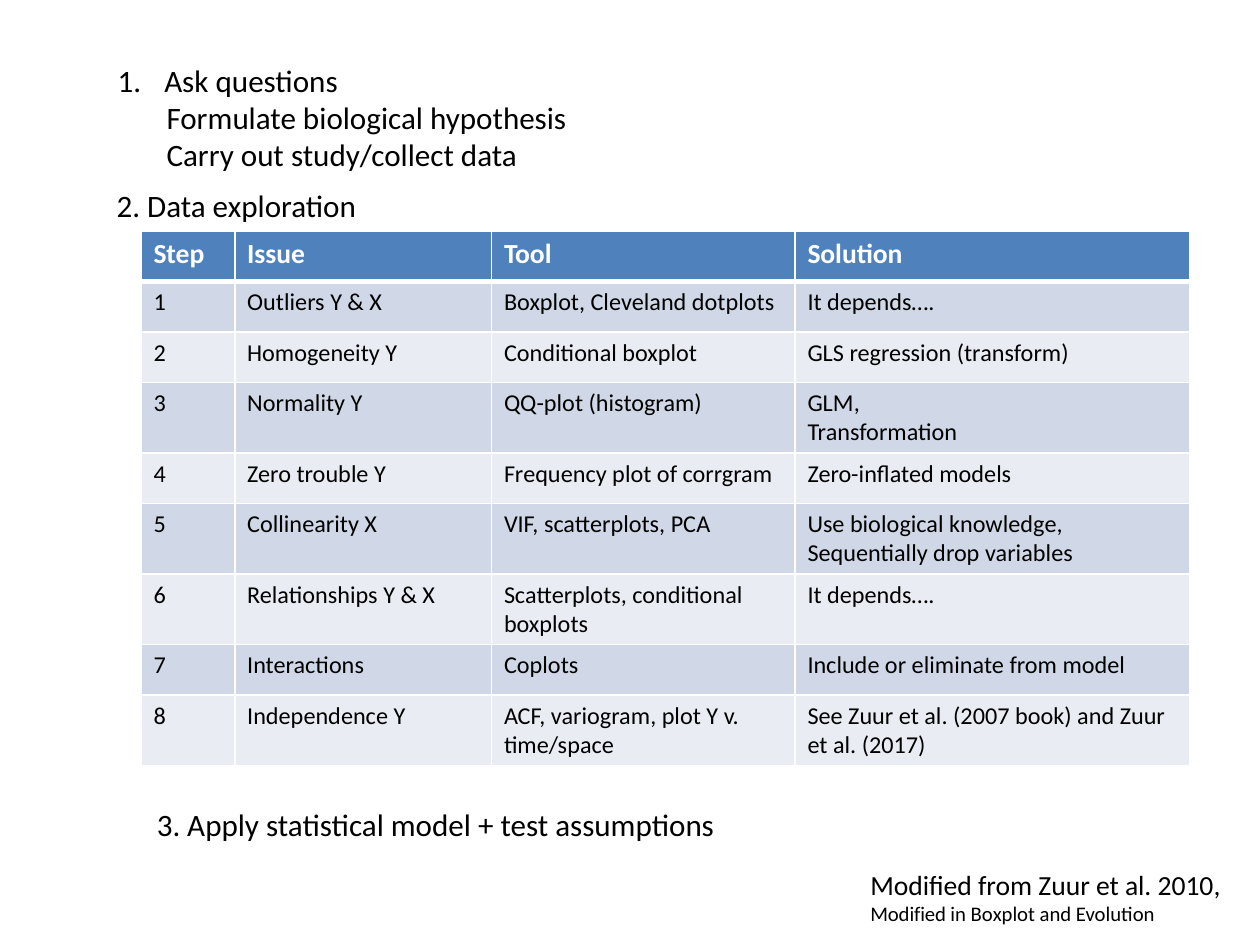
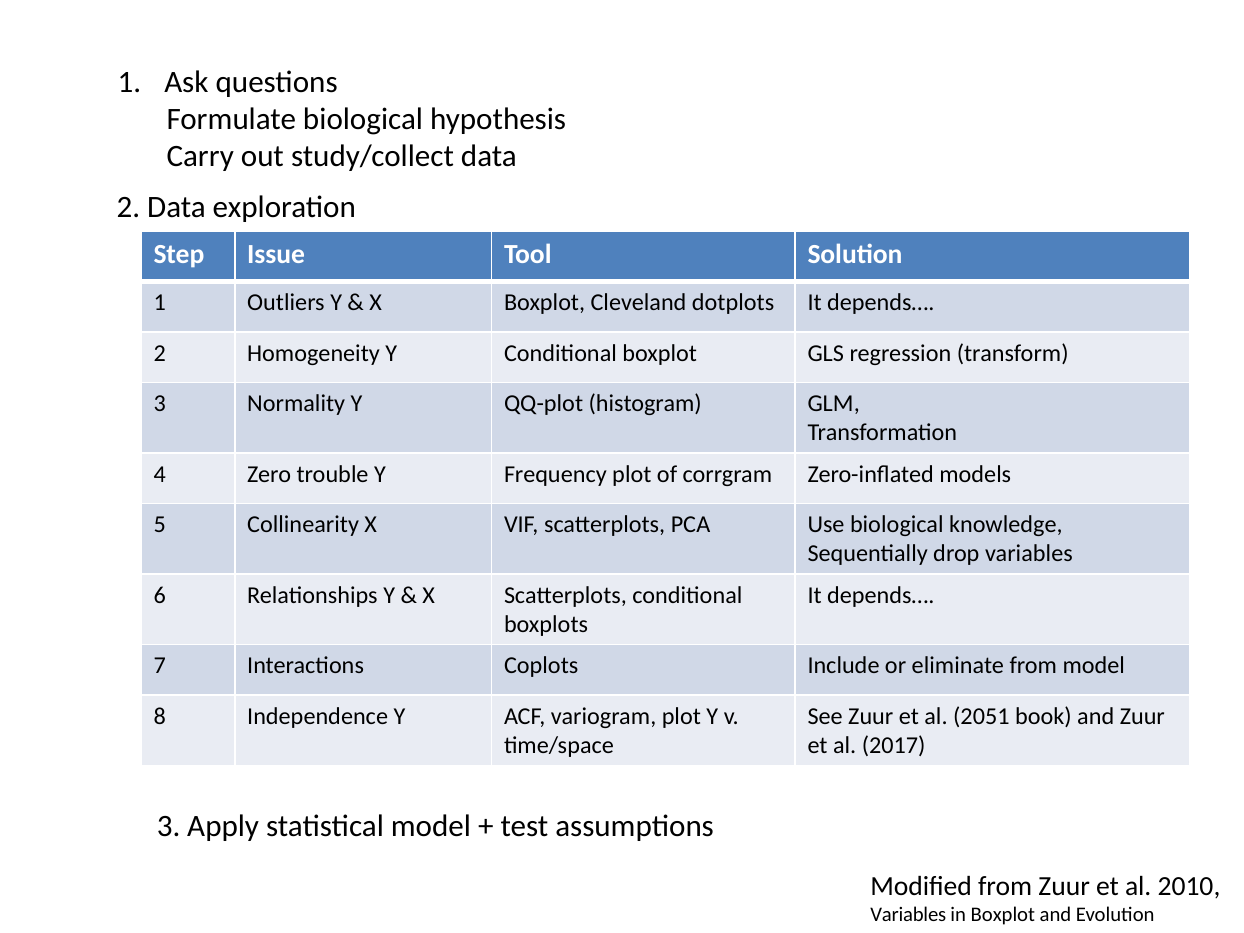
2007: 2007 -> 2051
Modified at (908, 915): Modified -> Variables
